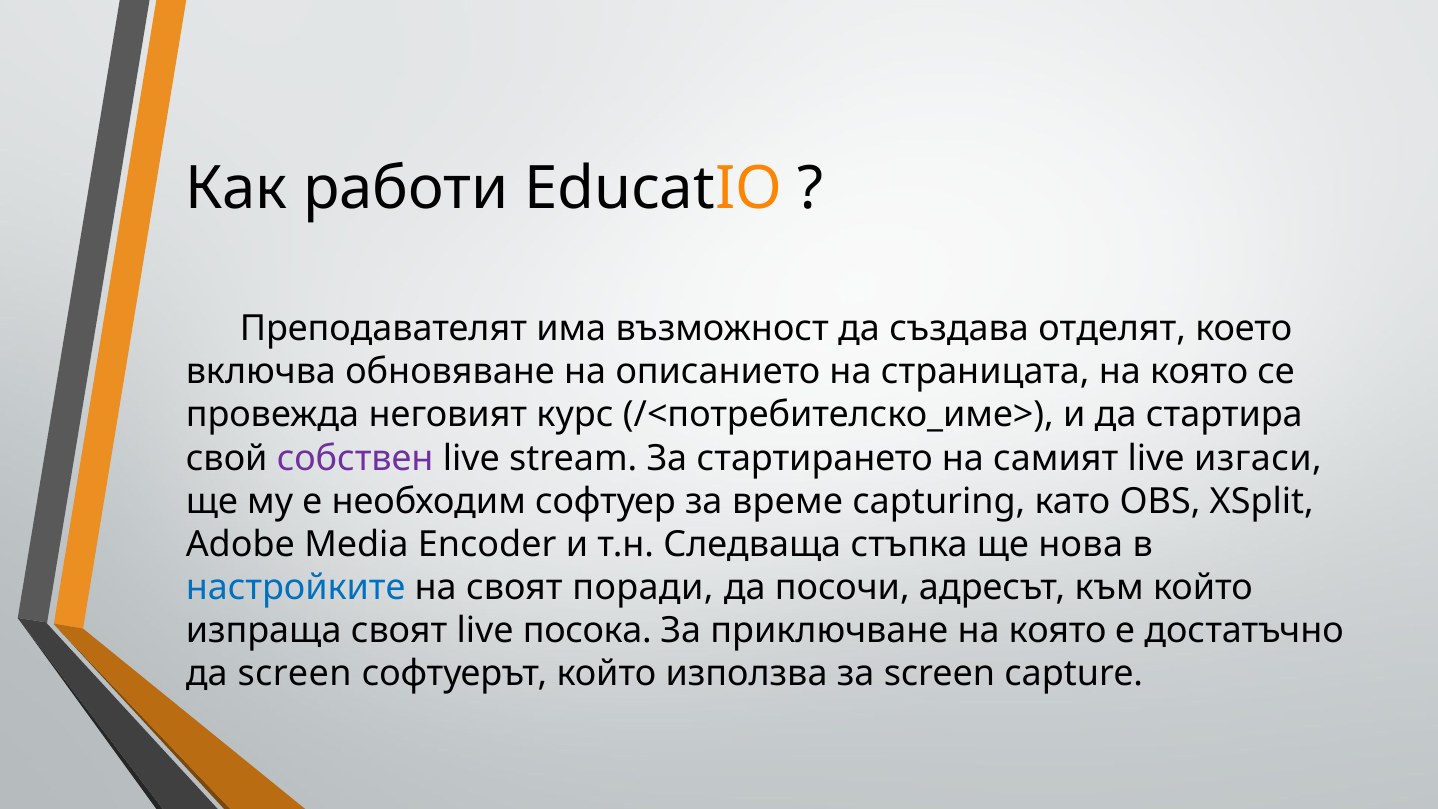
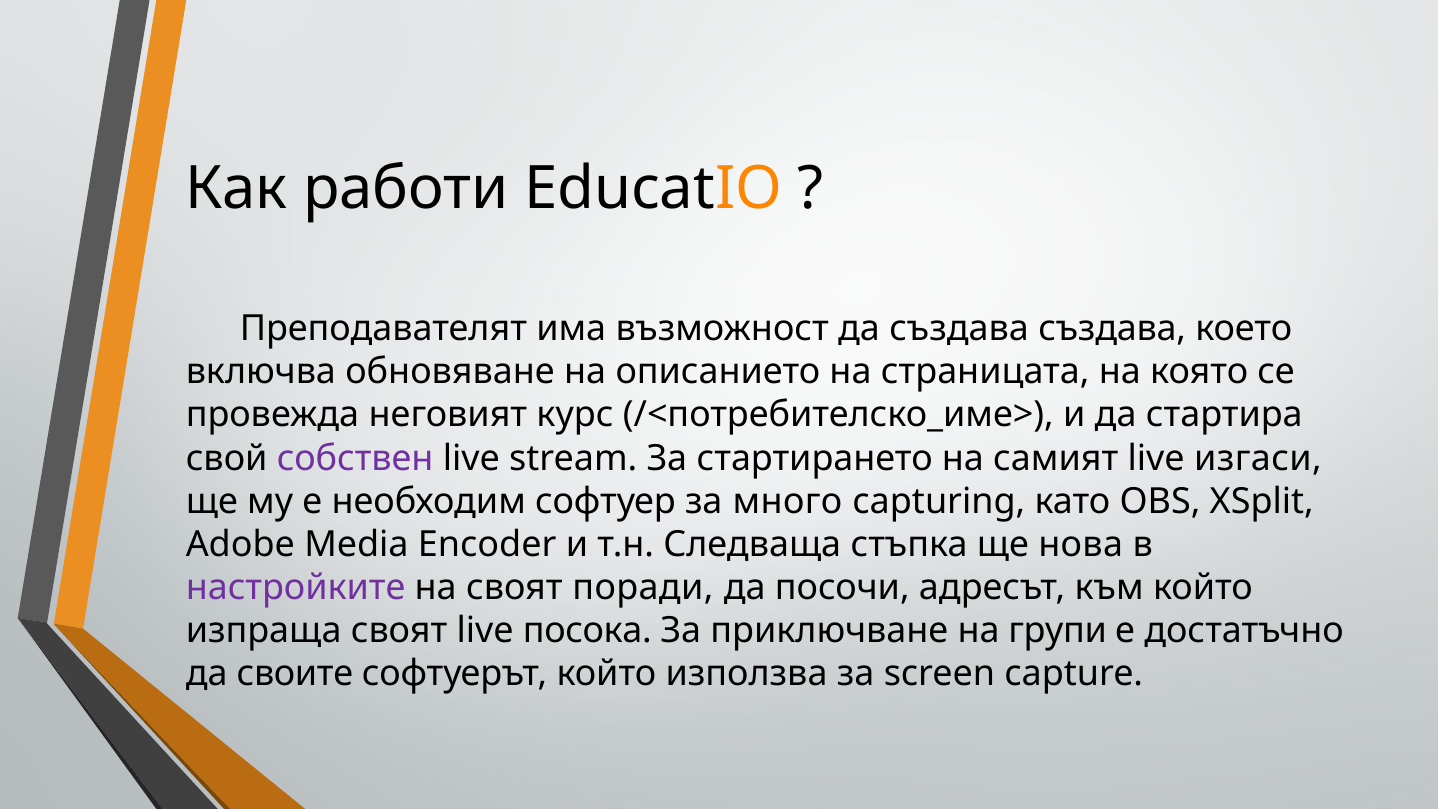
създава отделят: отделят -> създава
време: време -> много
настройките colour: blue -> purple
приключване на която: която -> групи
да screen: screen -> своите
